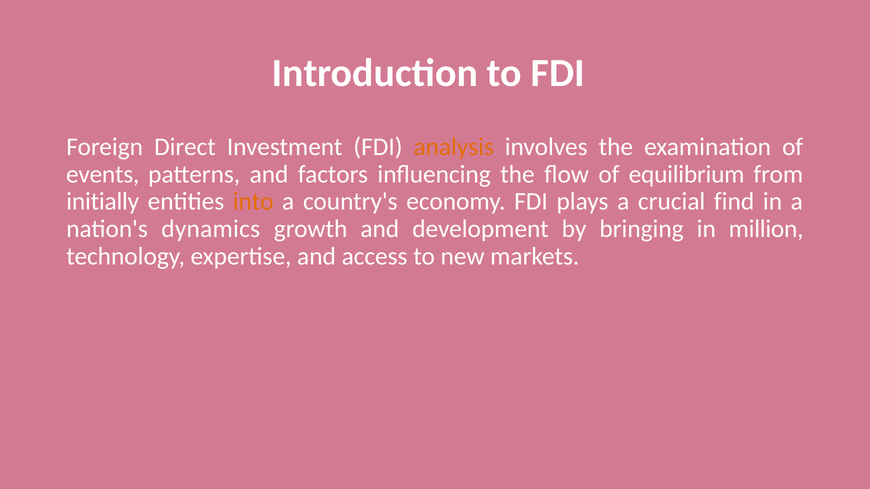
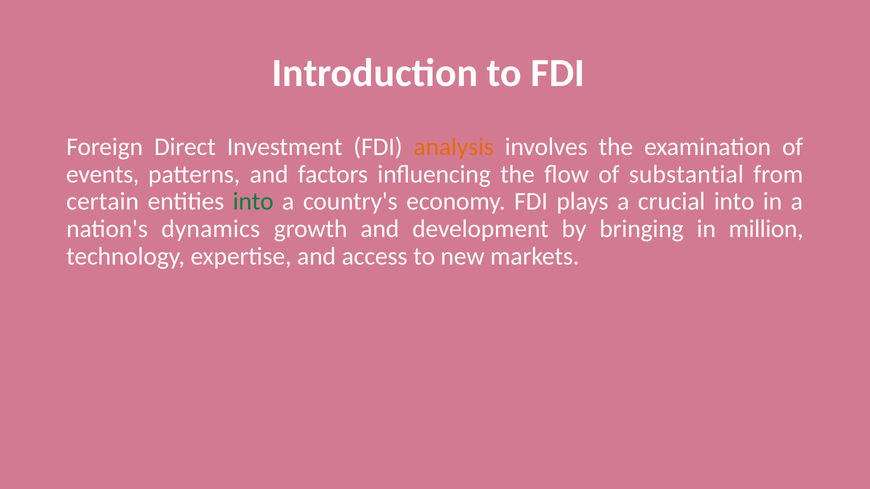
equilibrium: equilibrium -> substantial
initially: initially -> certain
into at (253, 202) colour: orange -> green
crucial find: find -> into
